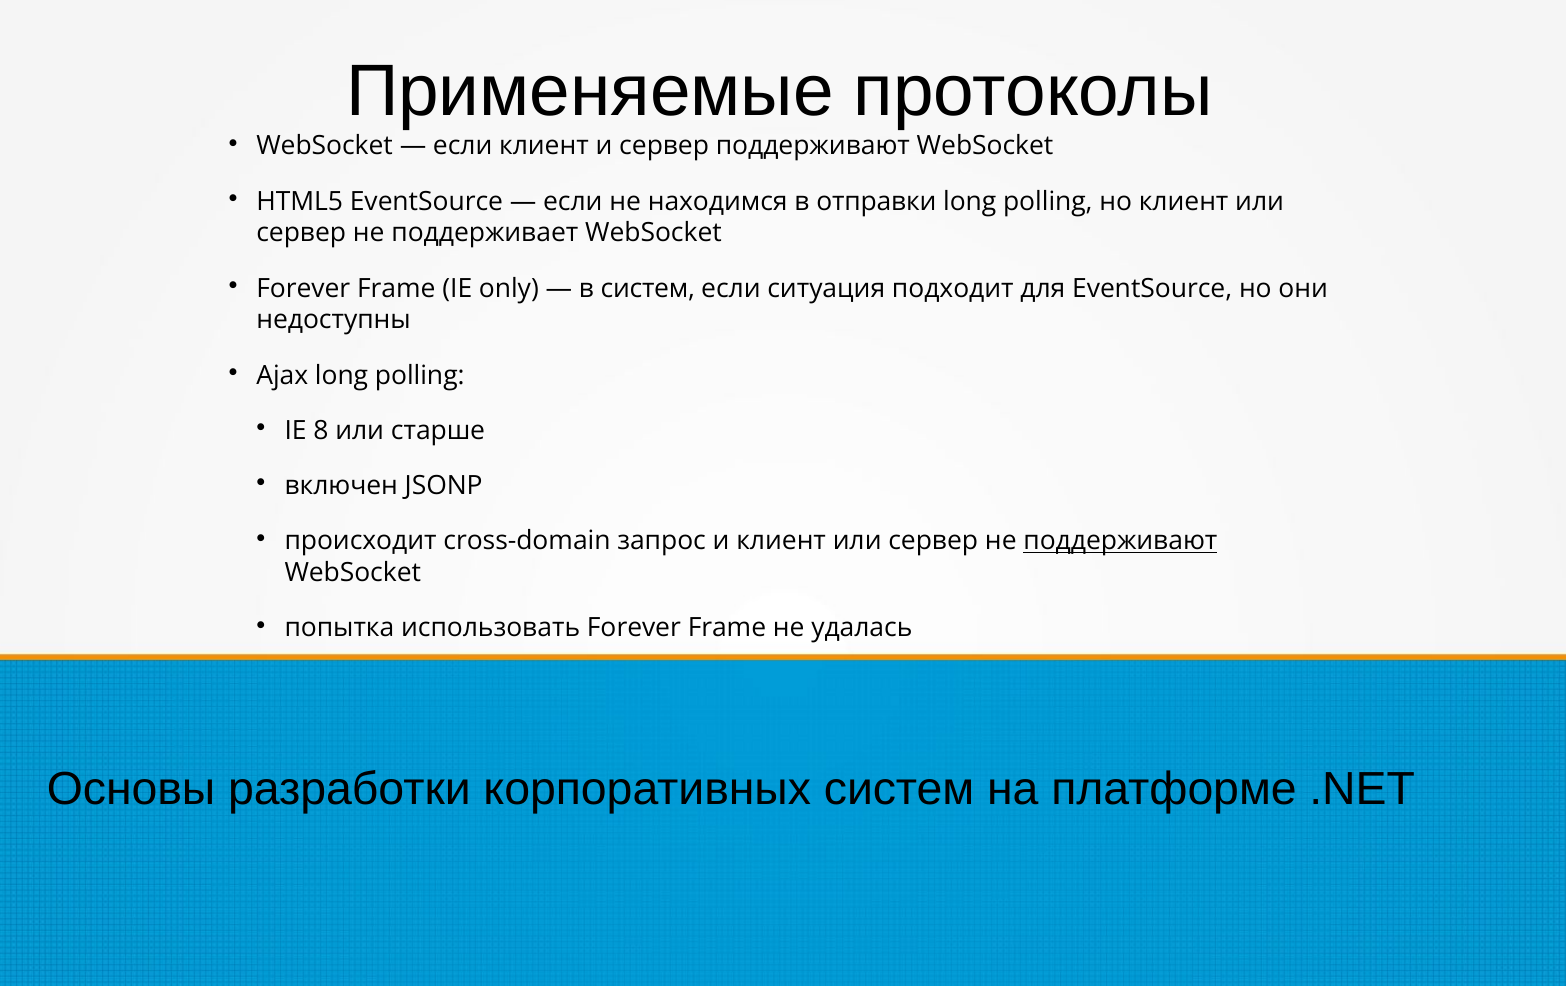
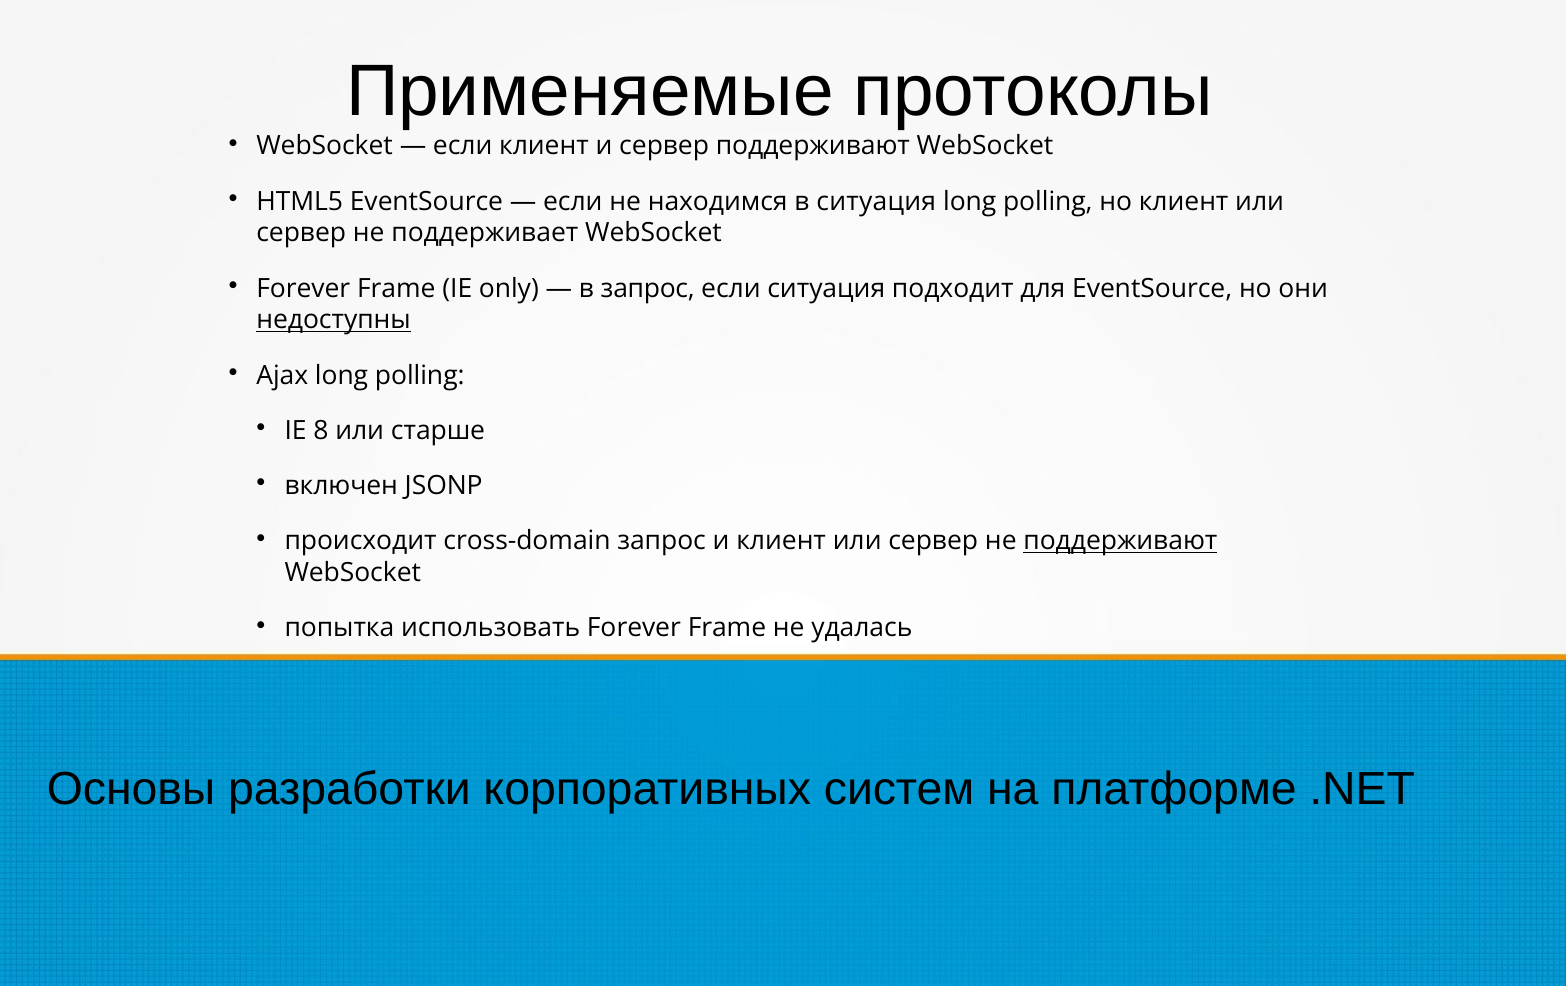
в отправки: отправки -> ситуация
в систем: систем -> запрос
недоступны underline: none -> present
